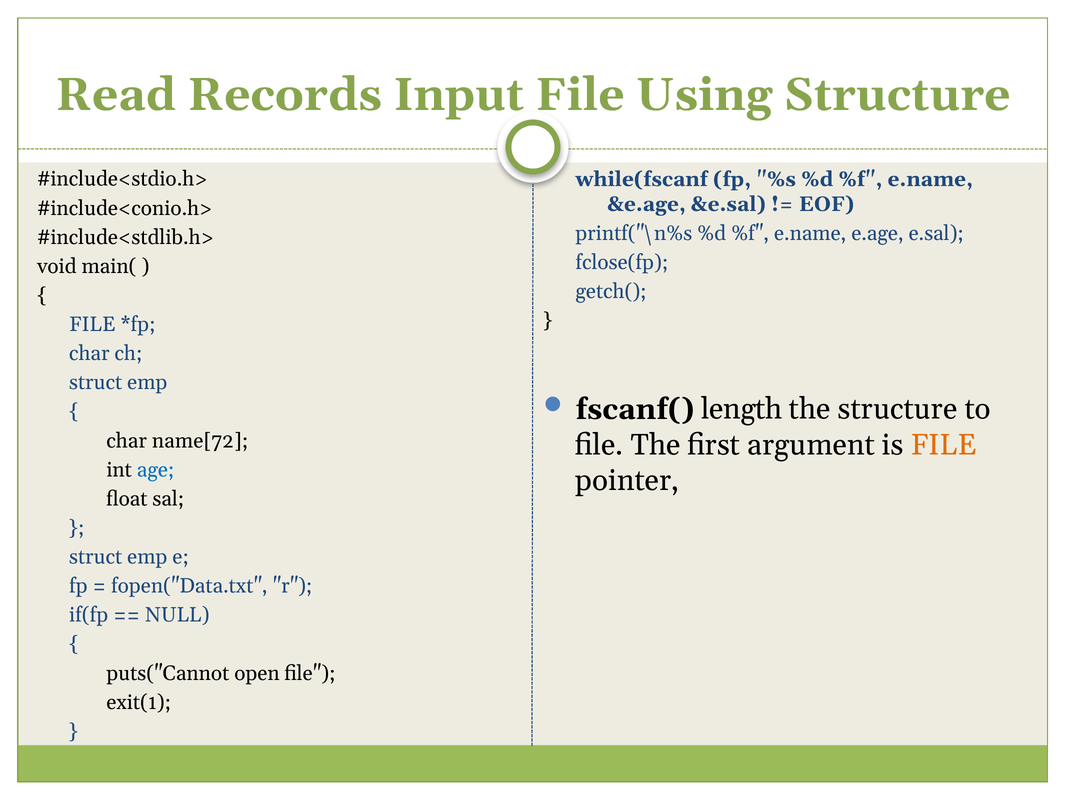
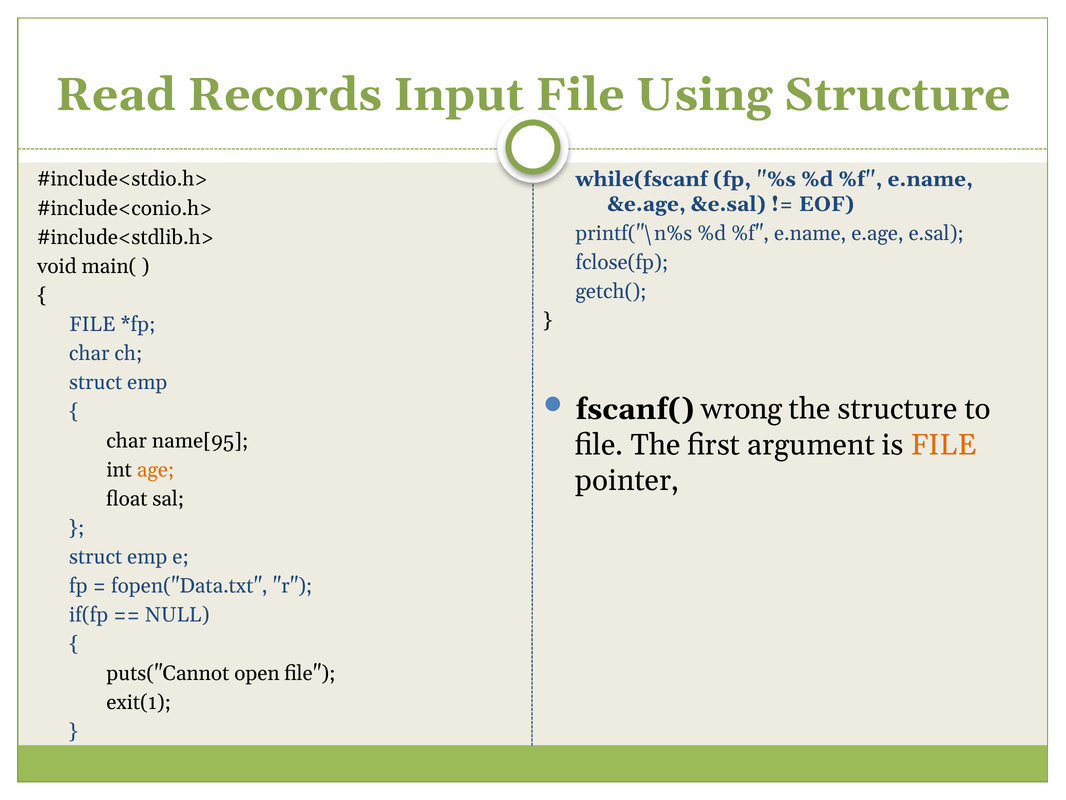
length: length -> wrong
name[72: name[72 -> name[95
age colour: blue -> orange
